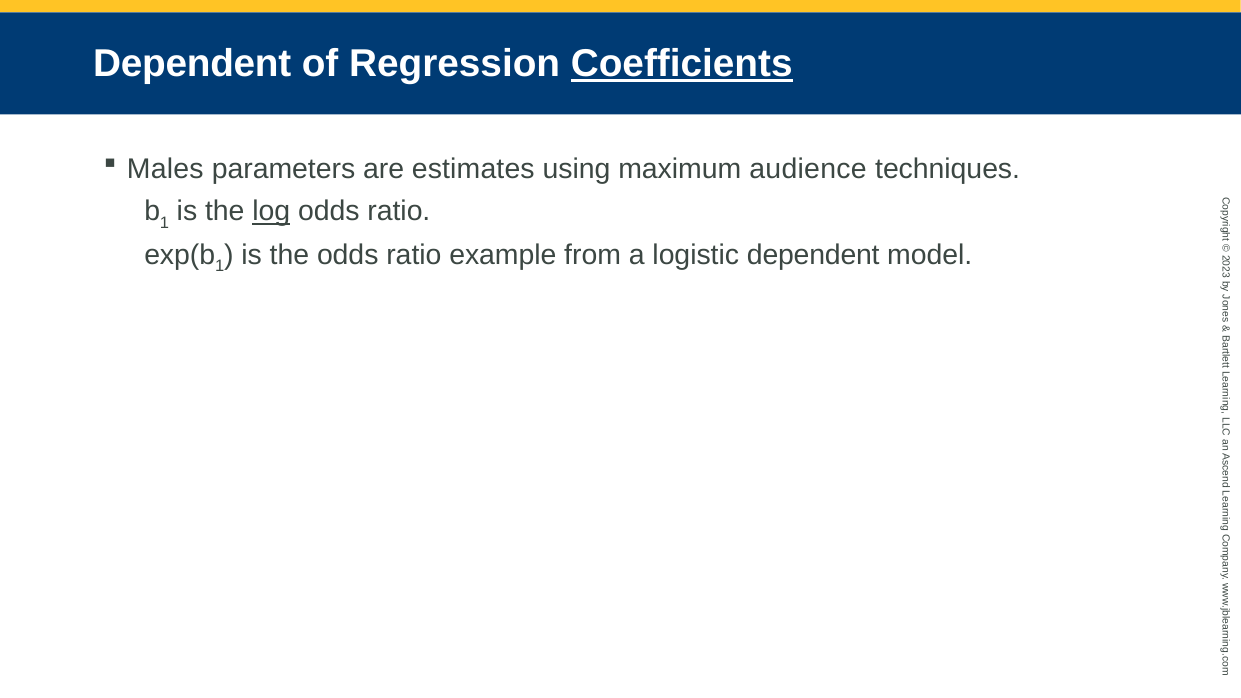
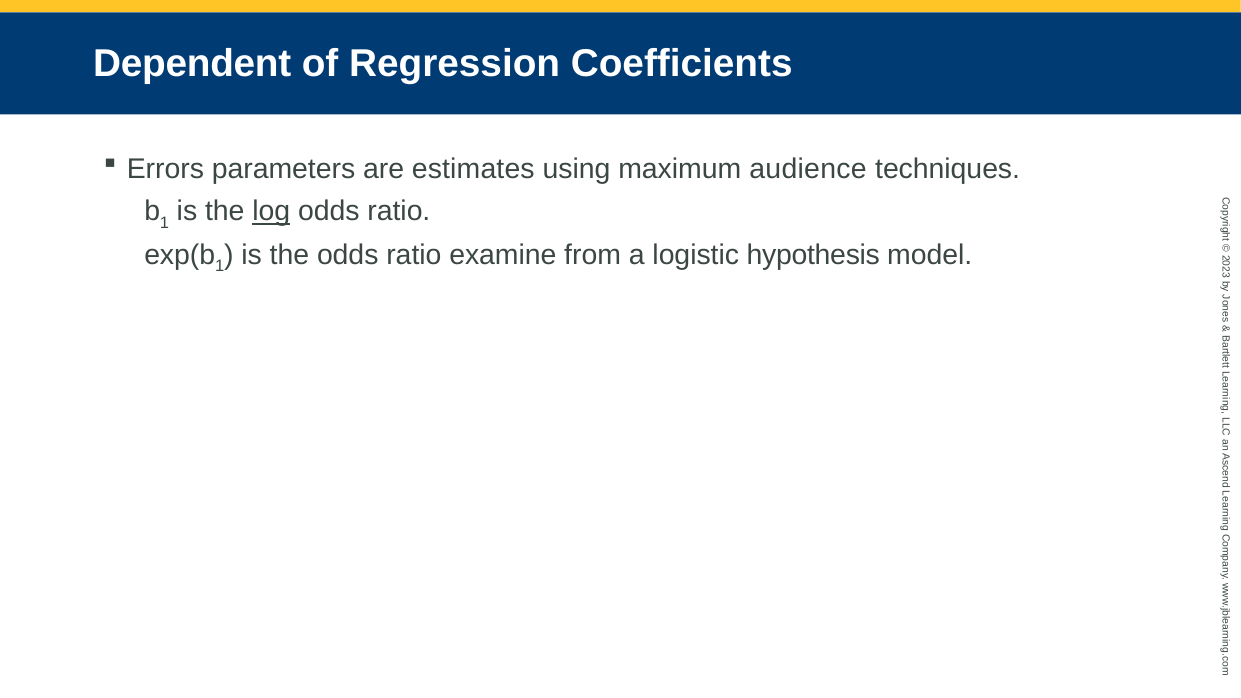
Coefficients underline: present -> none
Males: Males -> Errors
example: example -> examine
logistic dependent: dependent -> hypothesis
